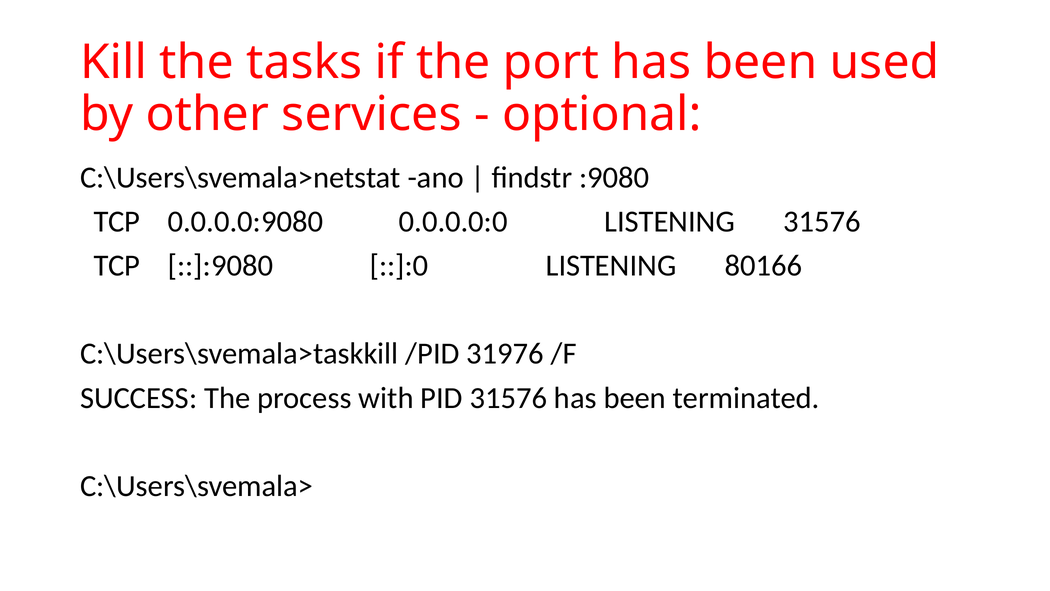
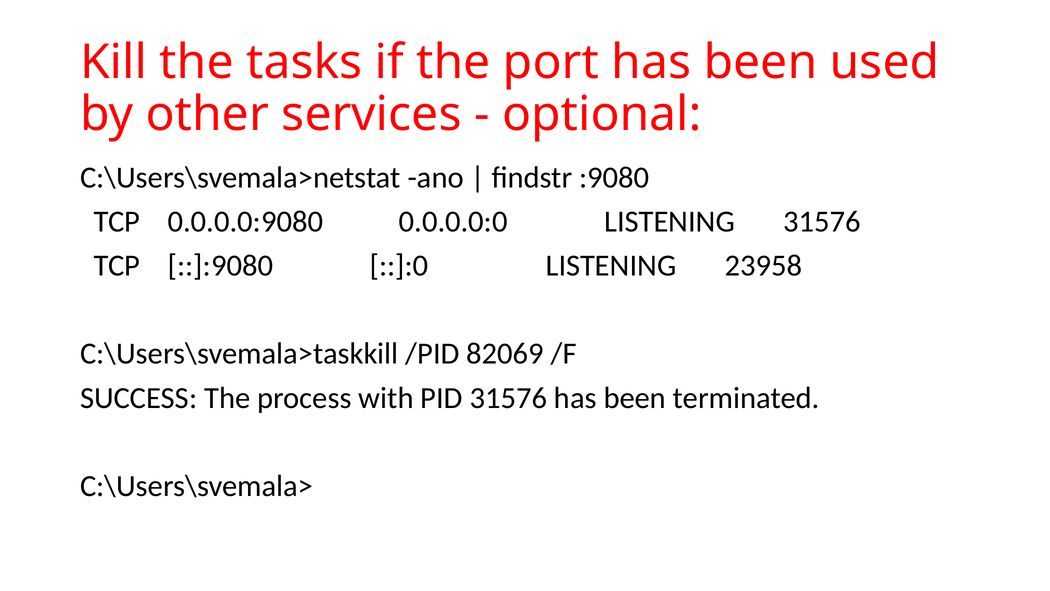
80166: 80166 -> 23958
31976: 31976 -> 82069
